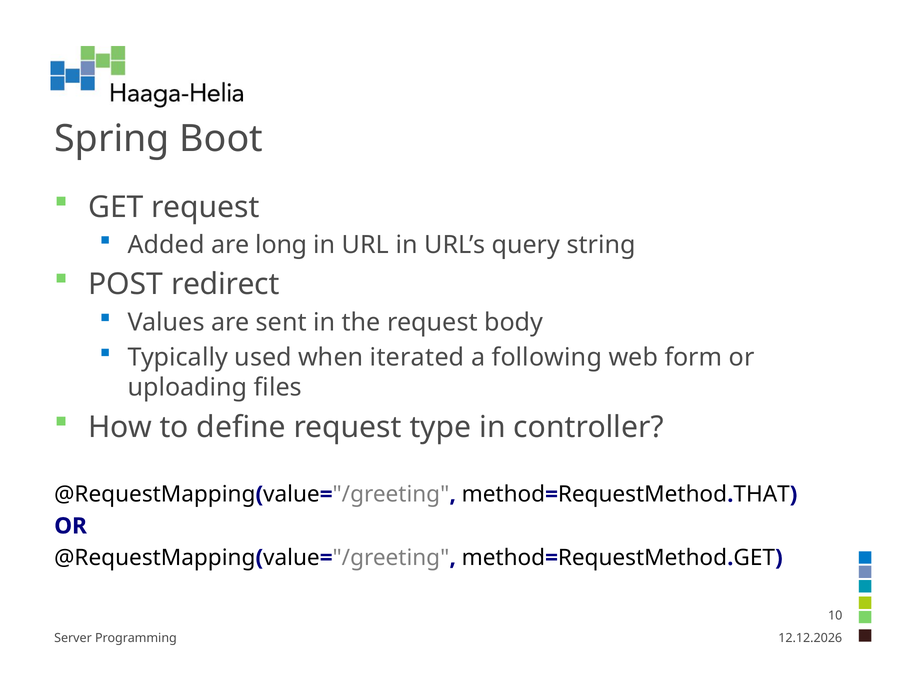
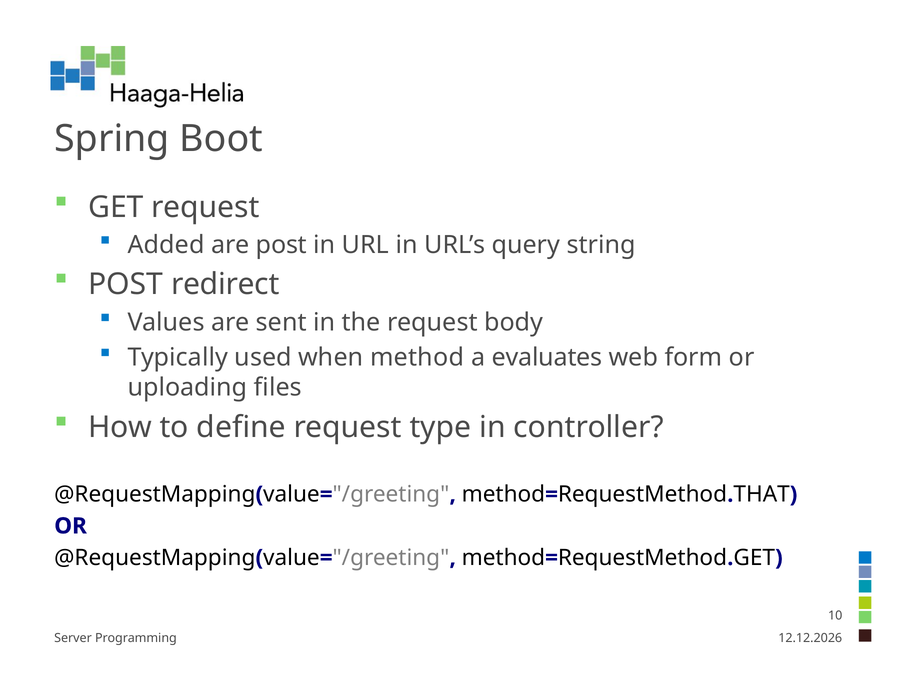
are long: long -> post
when iterated: iterated -> method
following: following -> evaluates
